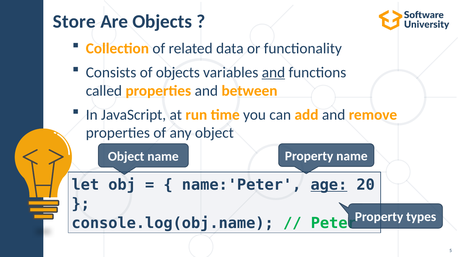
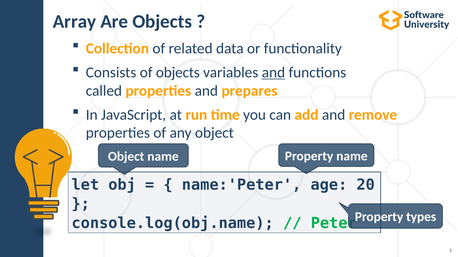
Store: Store -> Array
between: between -> prepares
age underline: present -> none
